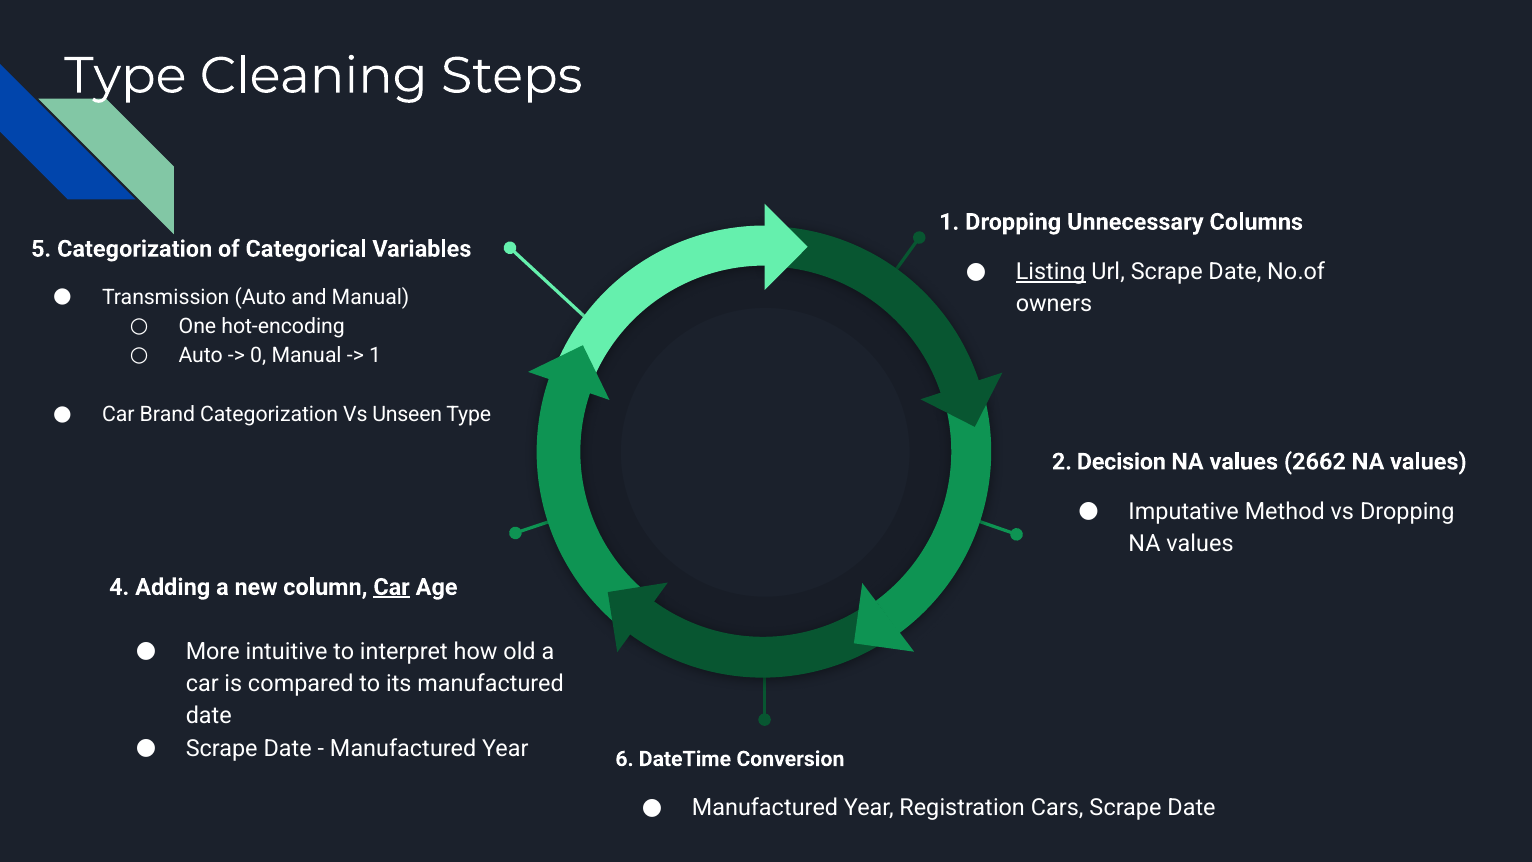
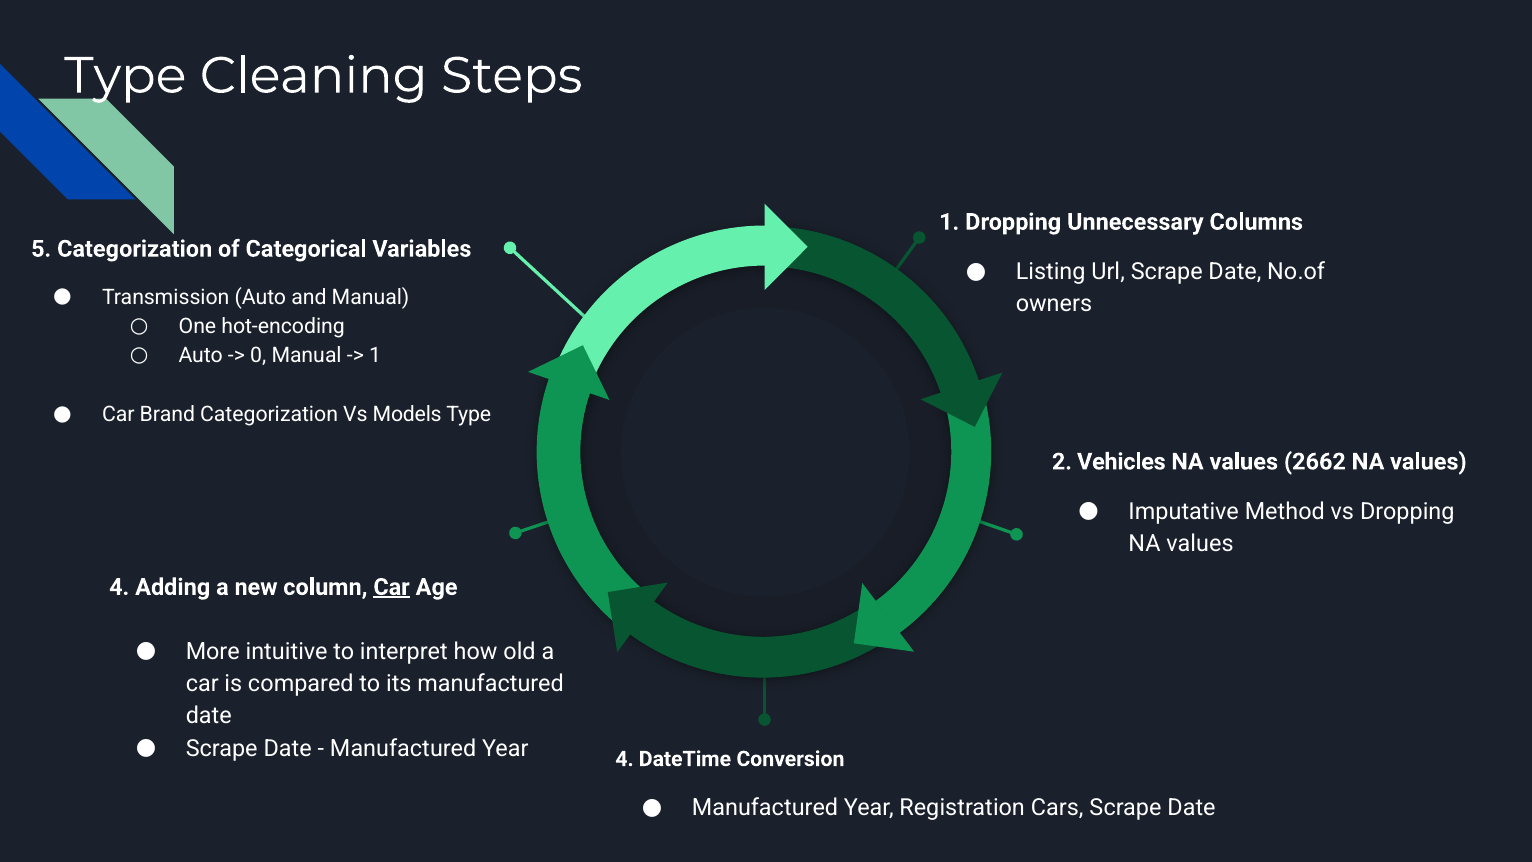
Listing underline: present -> none
Unseen: Unseen -> Models
Decision: Decision -> Vehicles
Year 6: 6 -> 4
